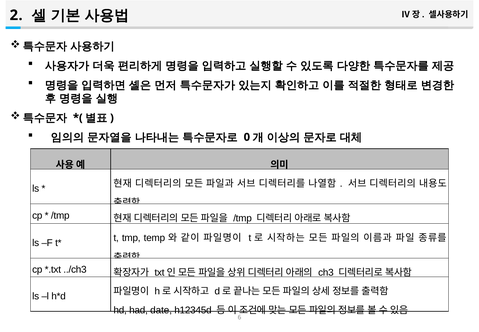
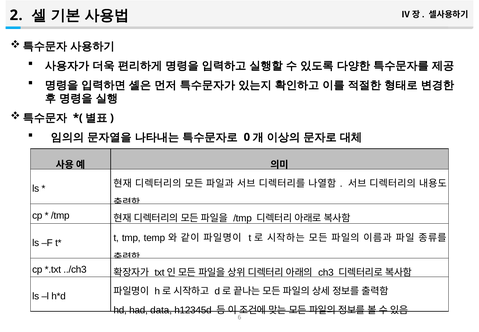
date: date -> data
